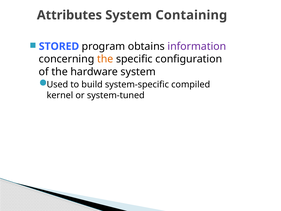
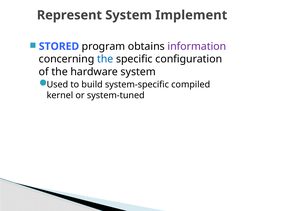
Attributes: Attributes -> Represent
Containing: Containing -> Implement
the at (105, 59) colour: orange -> blue
